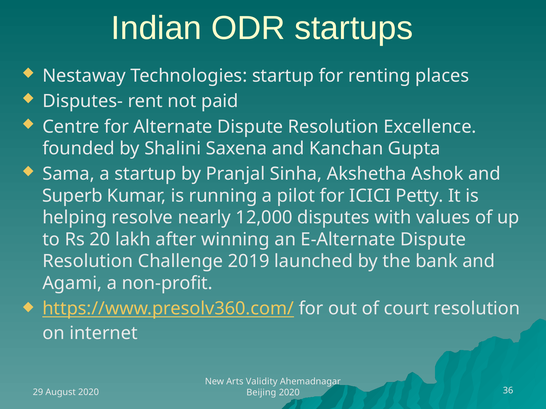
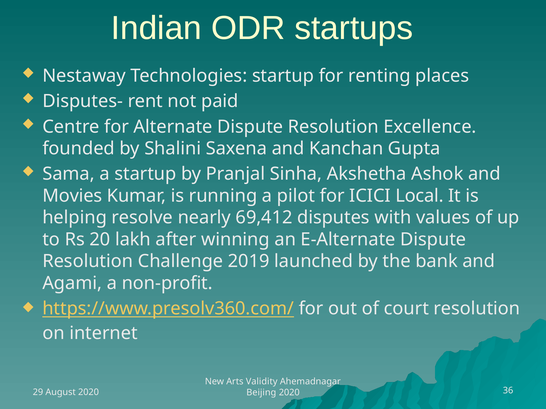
Superb: Superb -> Movies
Petty: Petty -> Local
12,000: 12,000 -> 69,412
